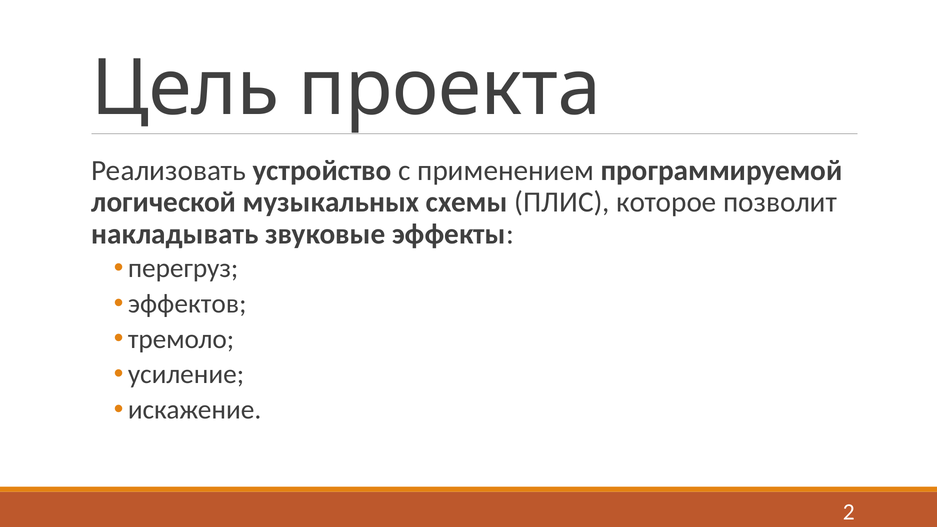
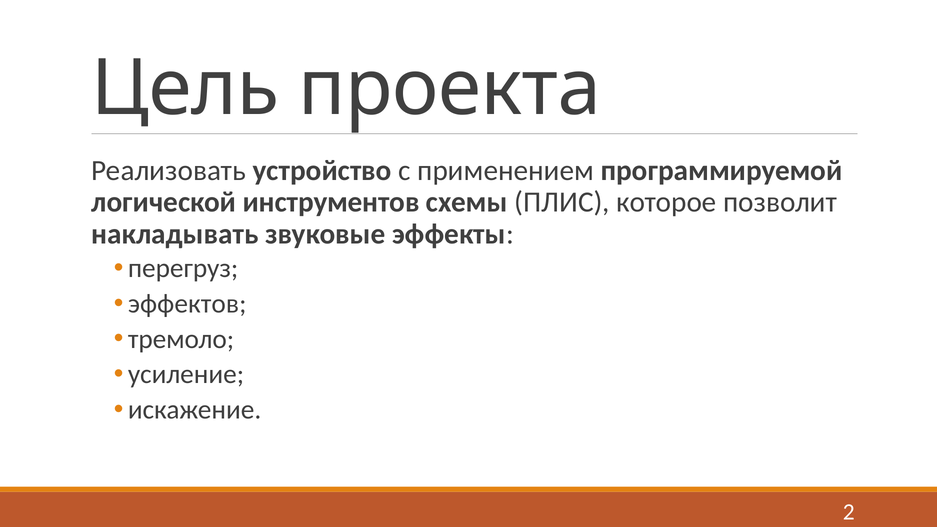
музыкальных: музыкальных -> инструментов
